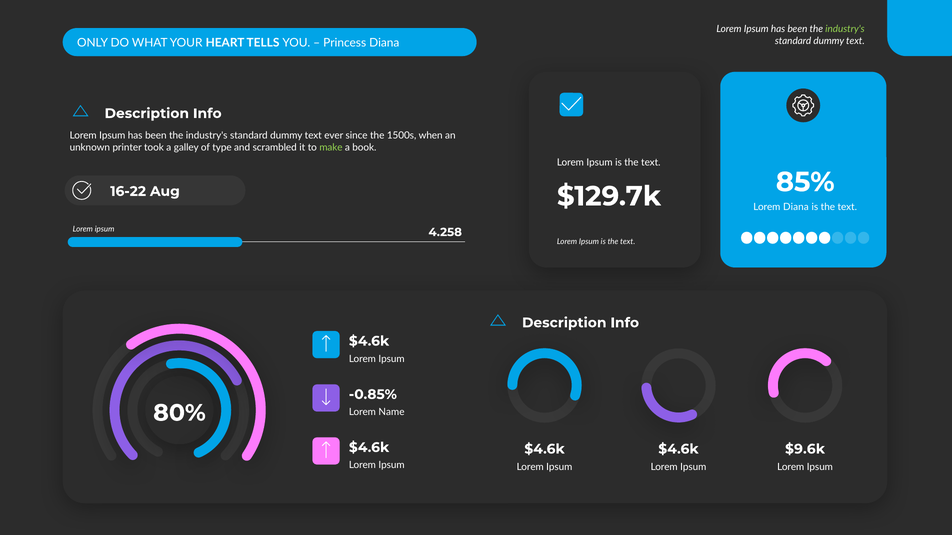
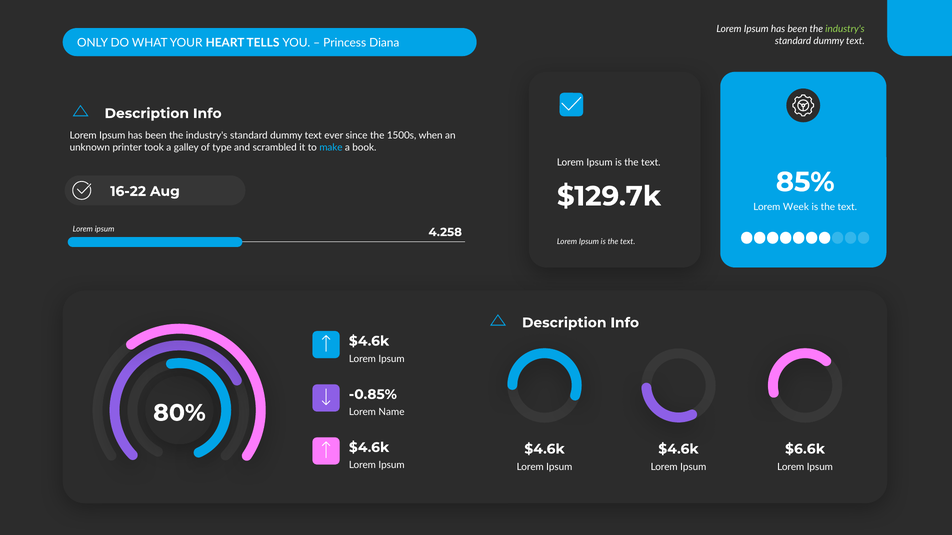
make colour: light green -> light blue
Lorem Diana: Diana -> Week
$9.6k: $9.6k -> $6.6k
